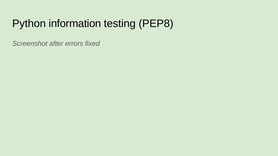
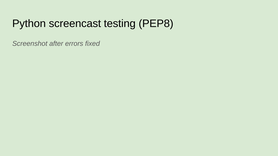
information: information -> screencast
